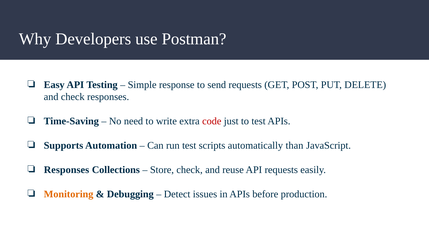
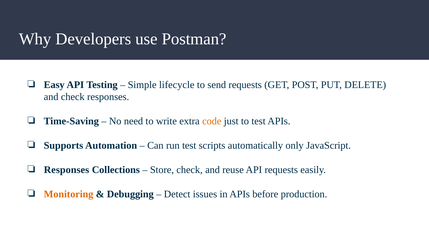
response: response -> lifecycle
code colour: red -> orange
than: than -> only
